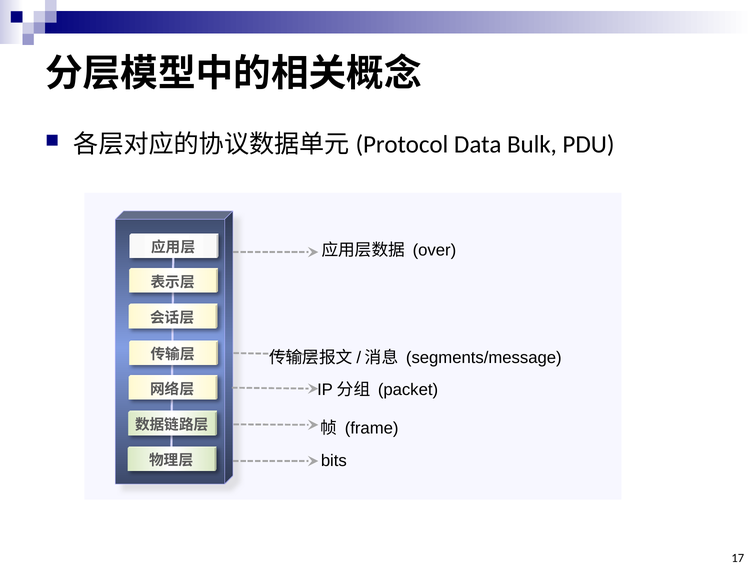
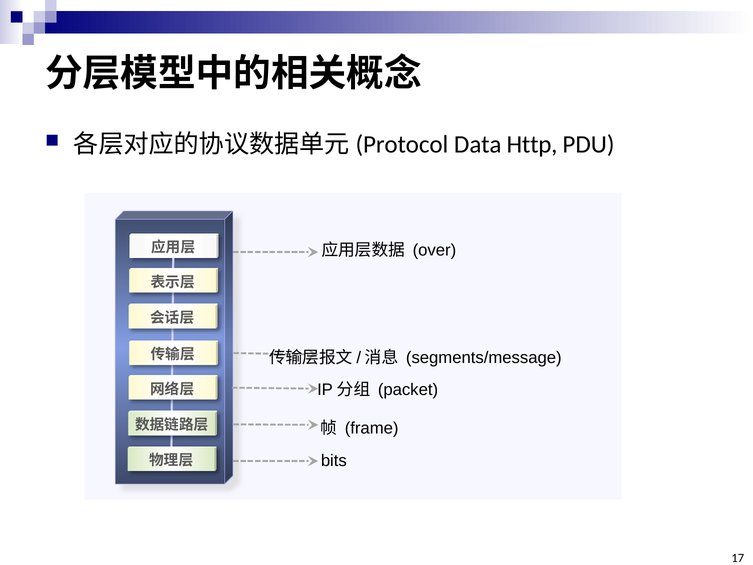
Bulk: Bulk -> Http
